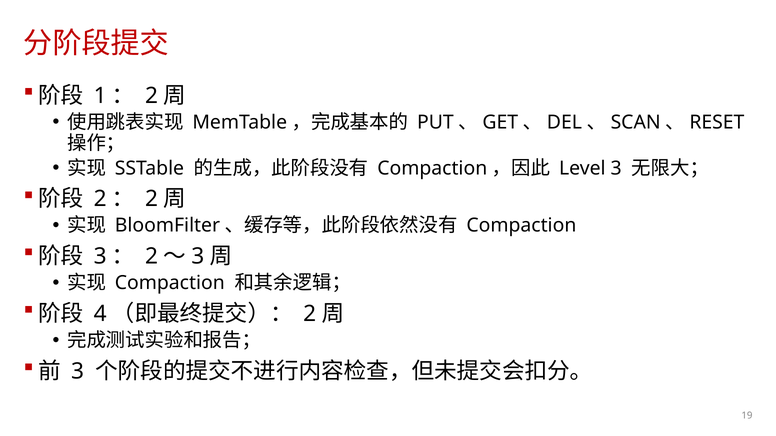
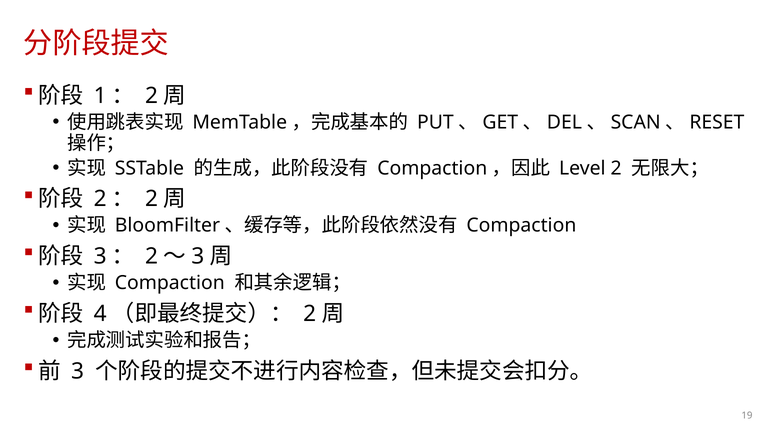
Level 3: 3 -> 2
